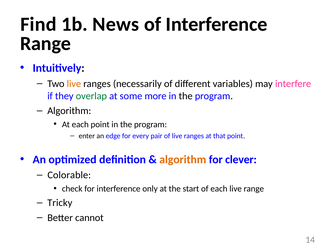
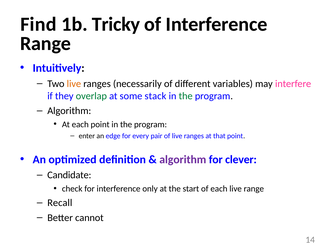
News: News -> Tricky
more: more -> stack
the at (186, 96) colour: black -> green
algorithm at (183, 160) colour: orange -> purple
Colorable: Colorable -> Candidate
Tricky: Tricky -> Recall
